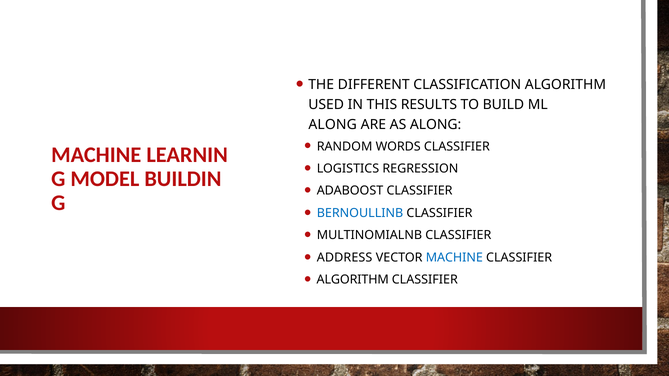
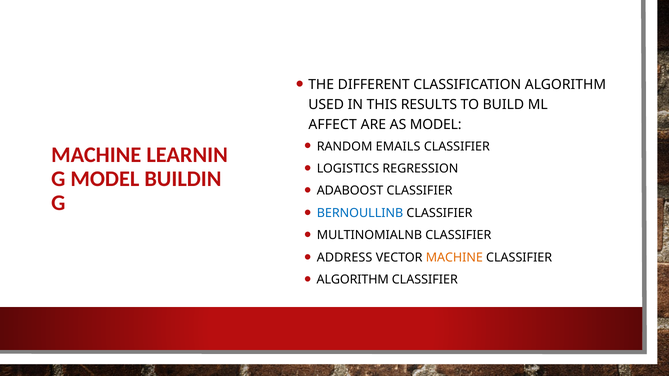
ALONG at (333, 125): ALONG -> AFFECT
AS ALONG: ALONG -> MODEL
WORDS: WORDS -> EMAILS
MACHINE at (454, 258) colour: blue -> orange
